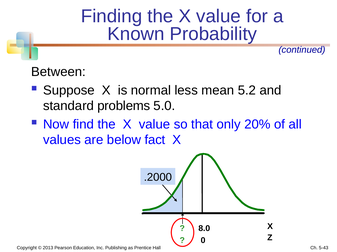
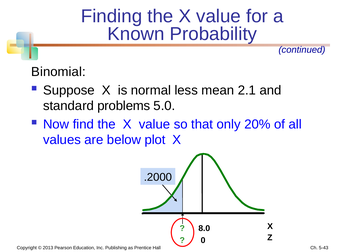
Between: Between -> Binomial
5.2: 5.2 -> 2.1
fact: fact -> plot
